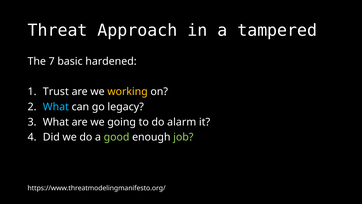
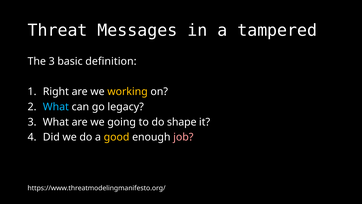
Approach: Approach -> Messages
The 7: 7 -> 3
hardened: hardened -> definition
Trust: Trust -> Right
alarm: alarm -> shape
good colour: light green -> yellow
job colour: light green -> pink
